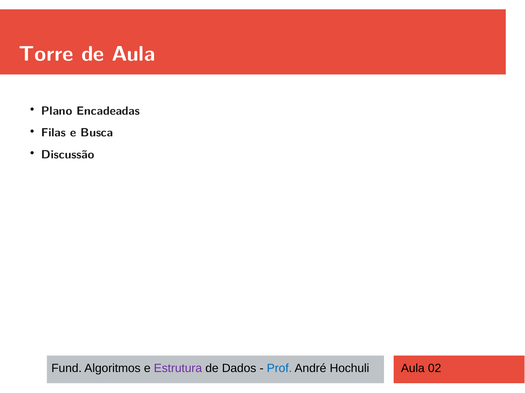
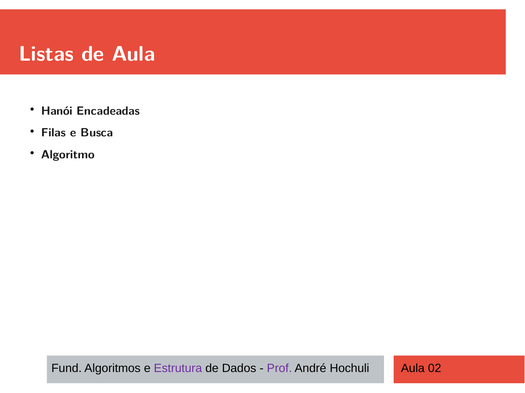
Torre: Torre -> Listas
Plano: Plano -> Hanói
Discussão: Discussão -> Algoritmo
Prof colour: blue -> purple
